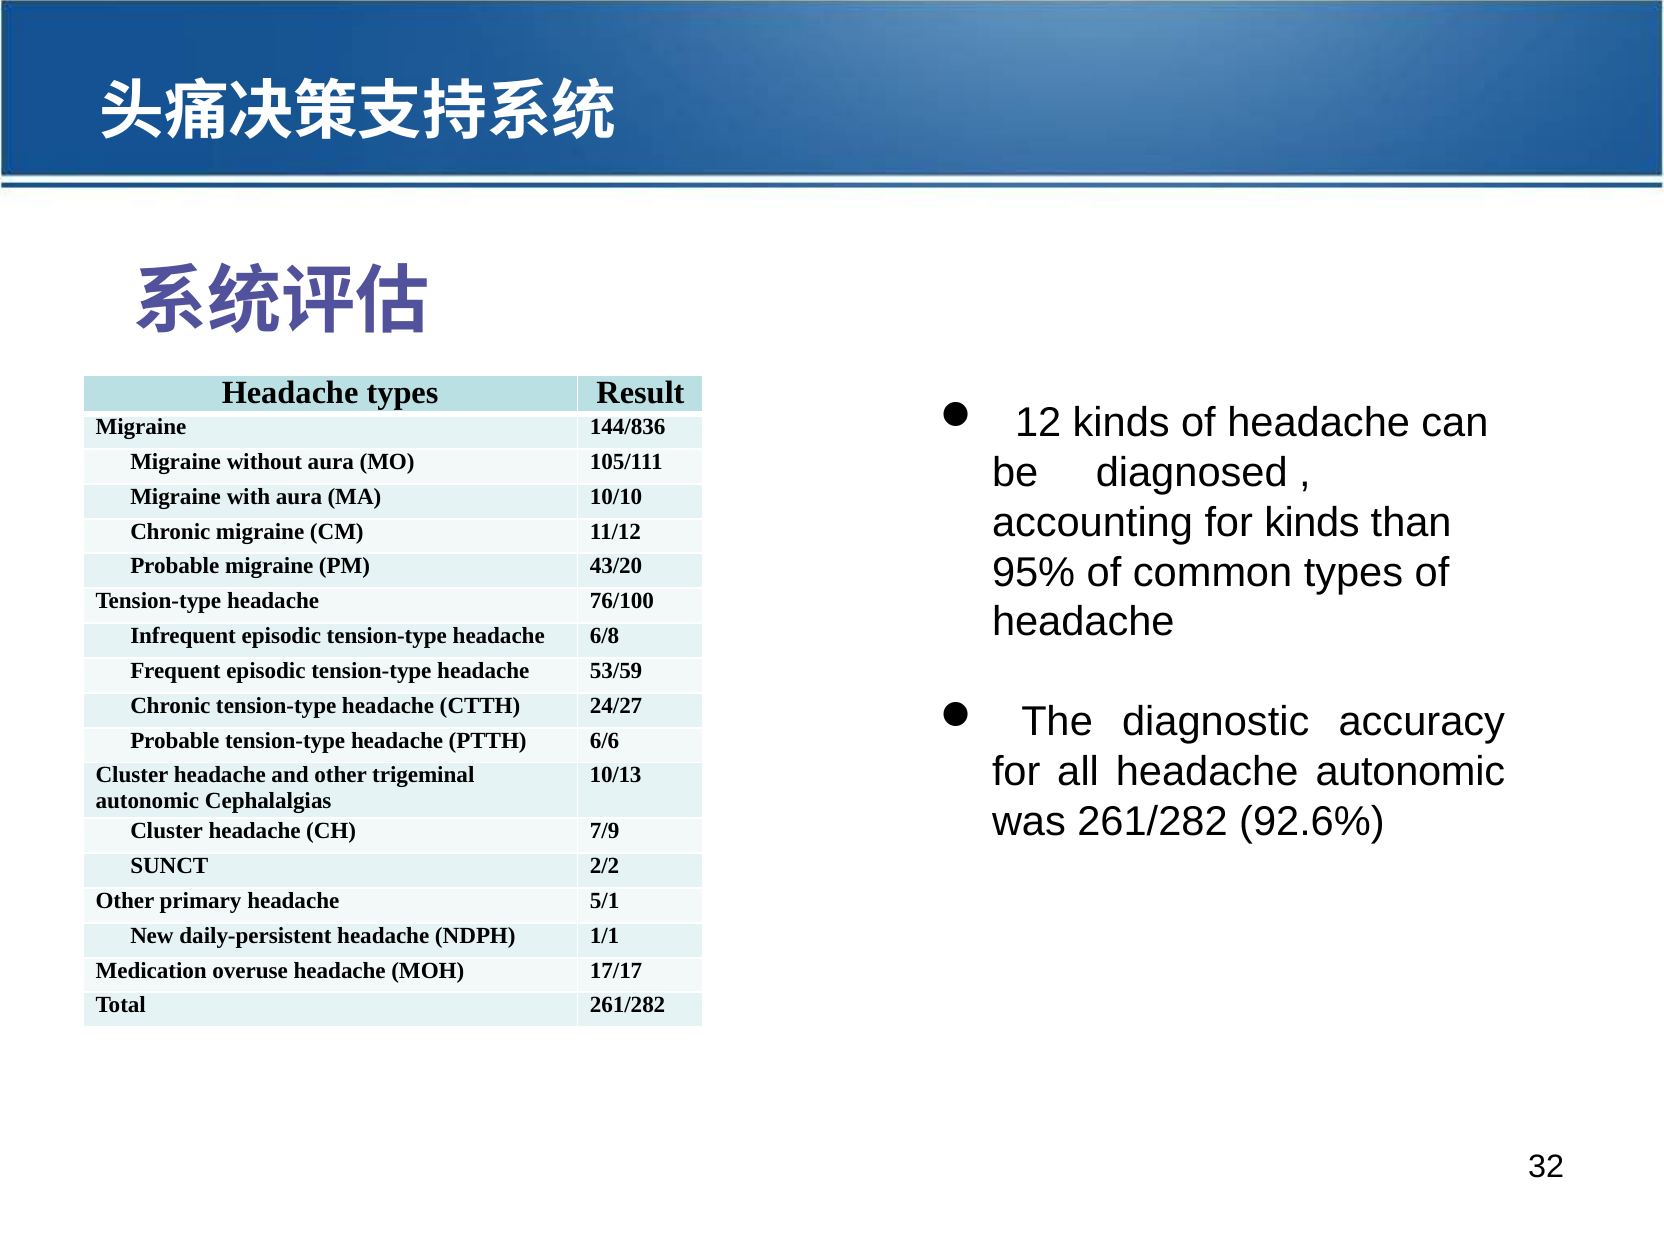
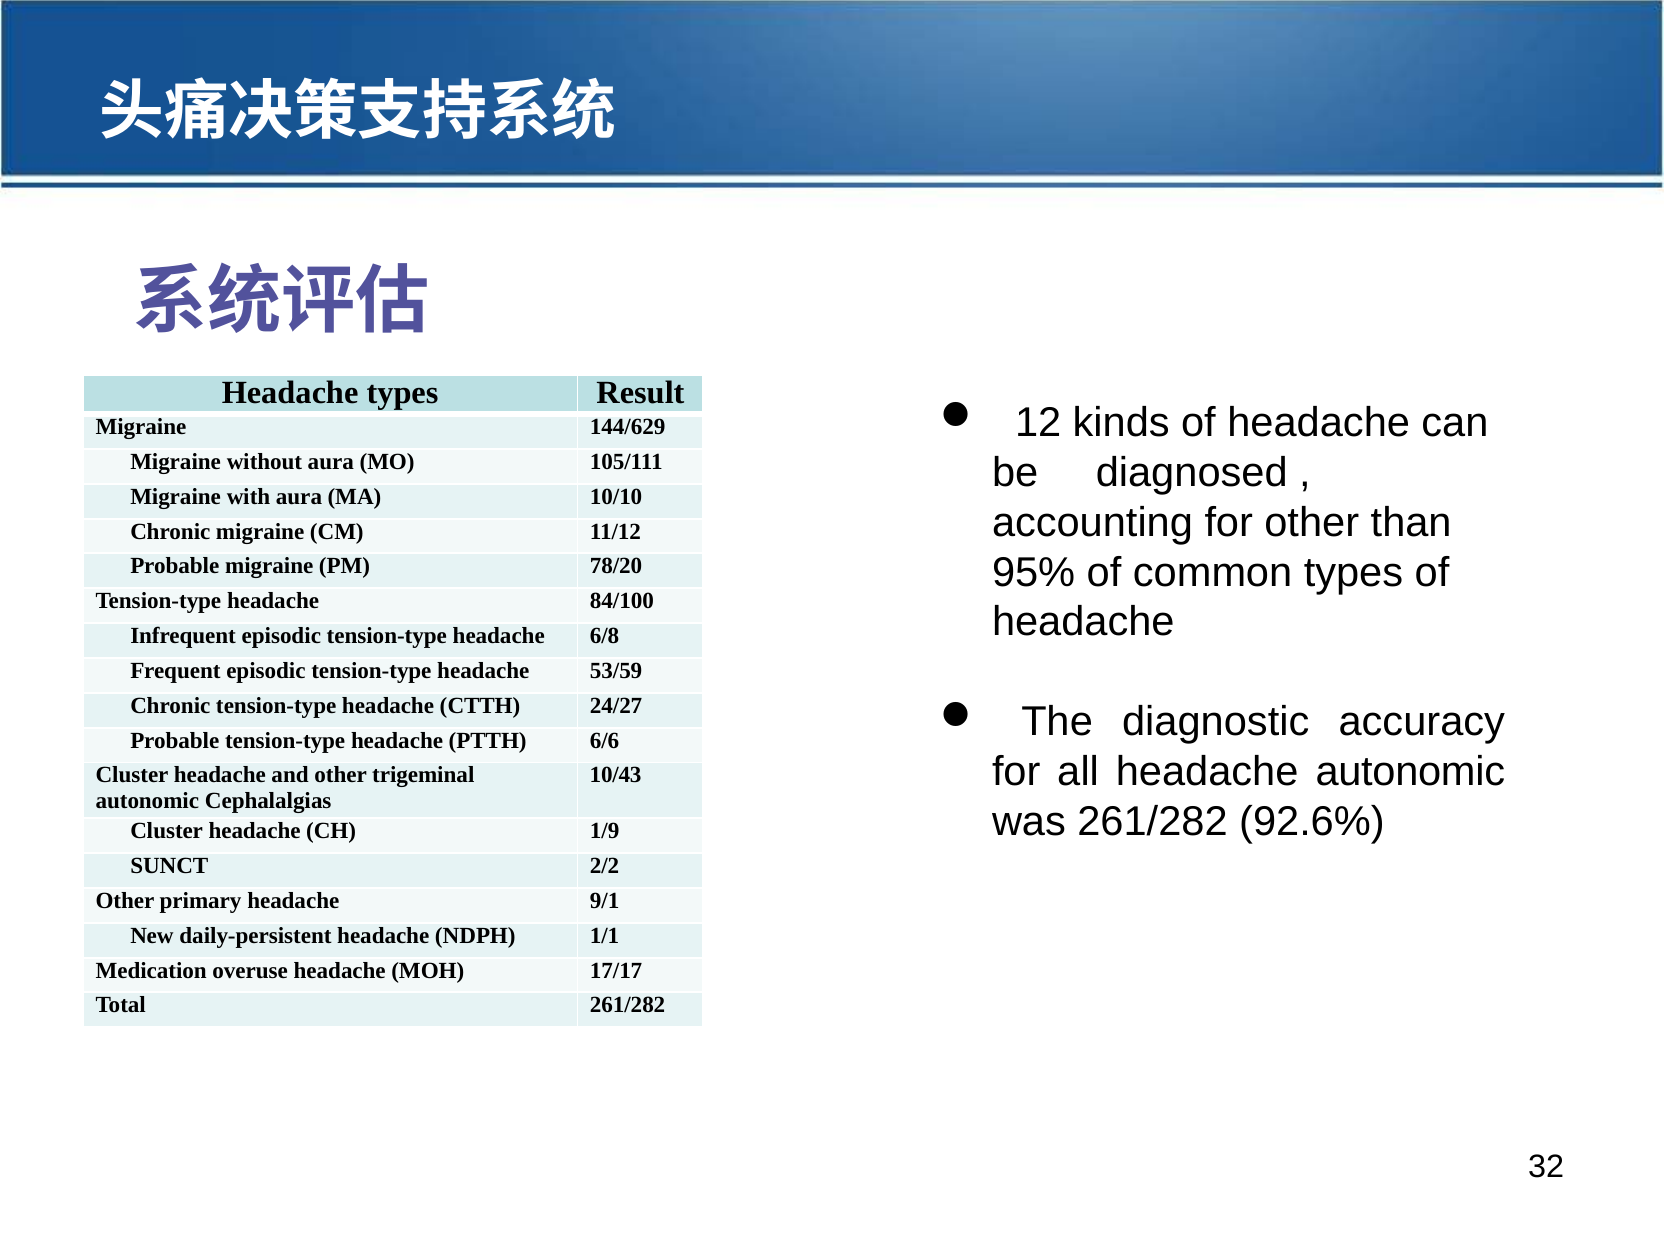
144/836: 144/836 -> 144/629
for kinds: kinds -> other
43/20: 43/20 -> 78/20
76/100: 76/100 -> 84/100
10/13: 10/13 -> 10/43
7/9: 7/9 -> 1/9
5/1: 5/1 -> 9/1
